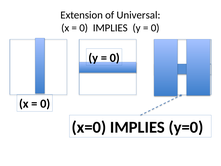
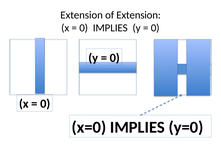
of Universal: Universal -> Extension
